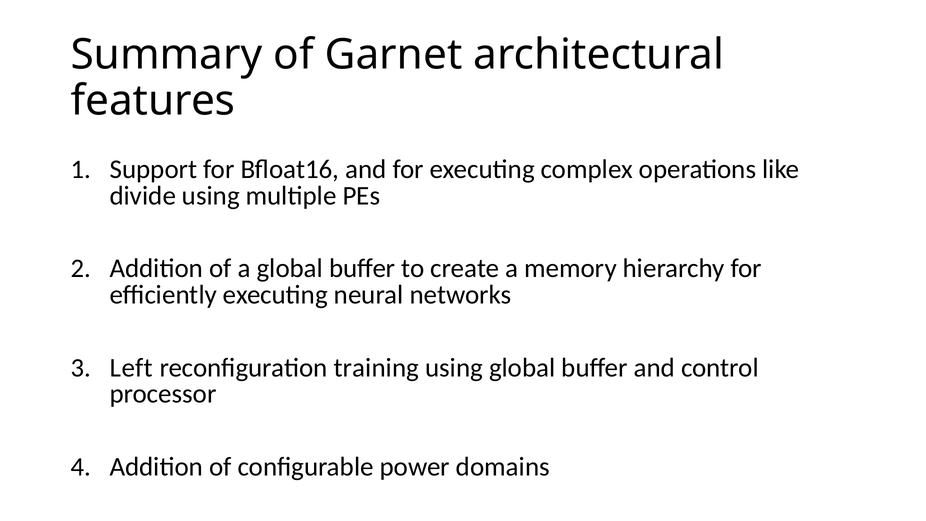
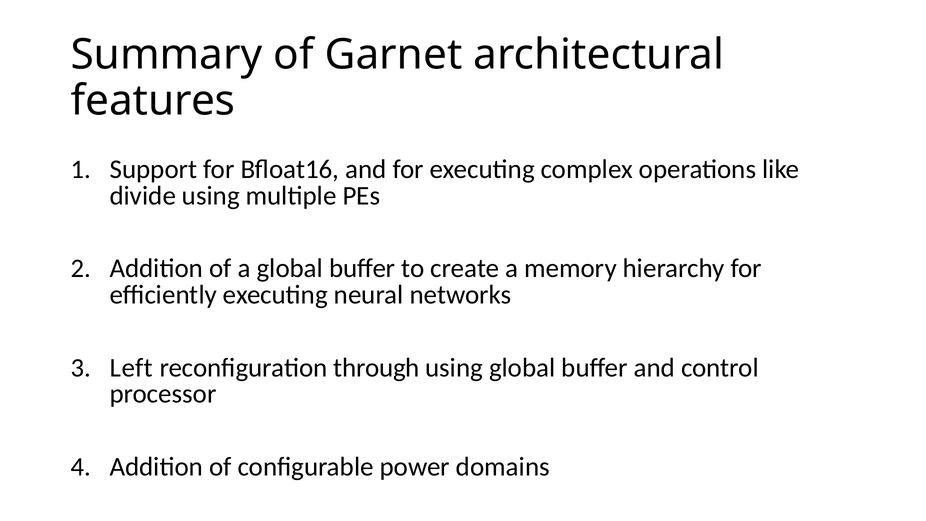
training: training -> through
